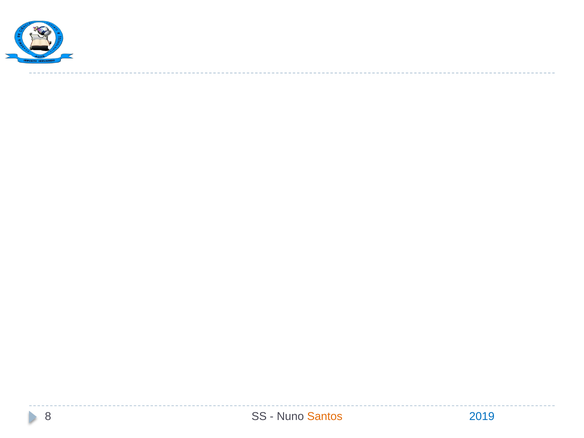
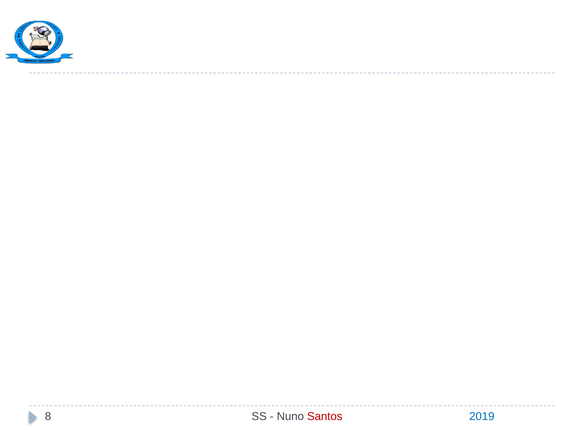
Santos colour: orange -> red
